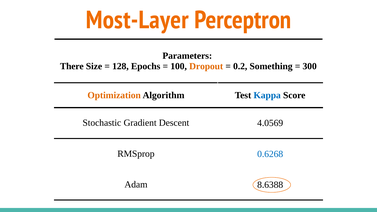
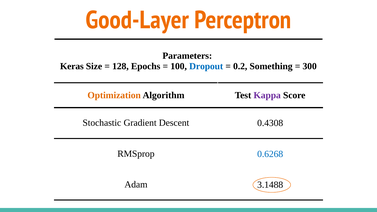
Most-Layer: Most-Layer -> Good-Layer
There: There -> Keras
Dropout colour: orange -> blue
Kappa colour: blue -> purple
4.0569: 4.0569 -> 0.4308
8.6388: 8.6388 -> 3.1488
